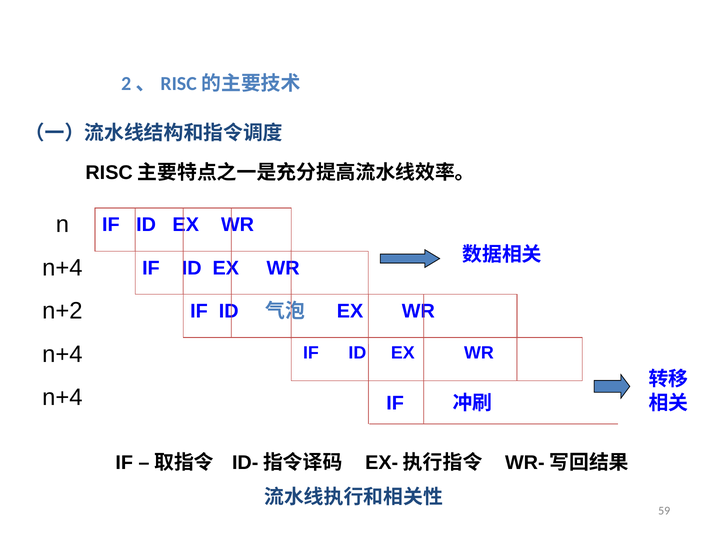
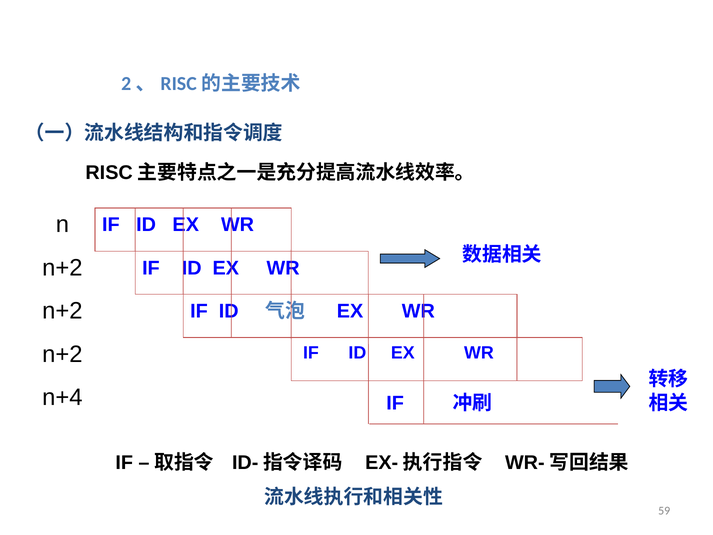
n+4 at (62, 268): n+4 -> n+2
n+4 at (62, 354): n+4 -> n+2
